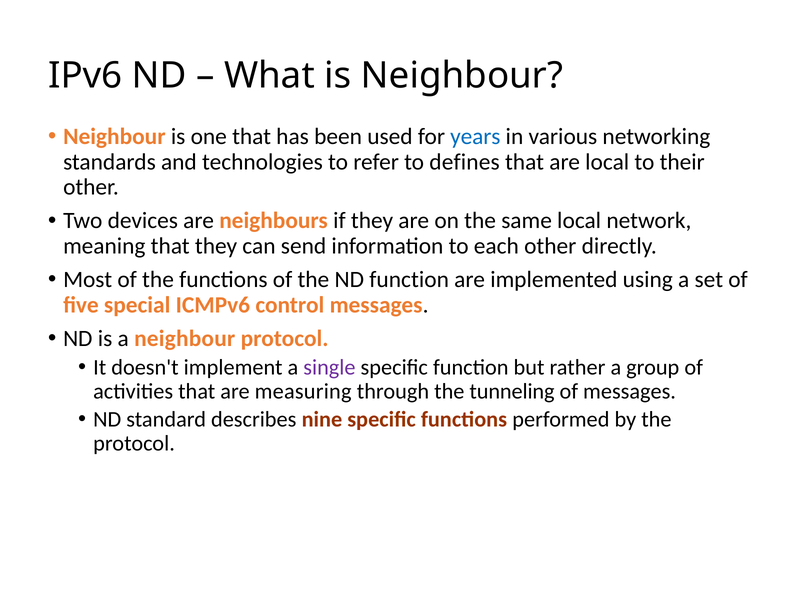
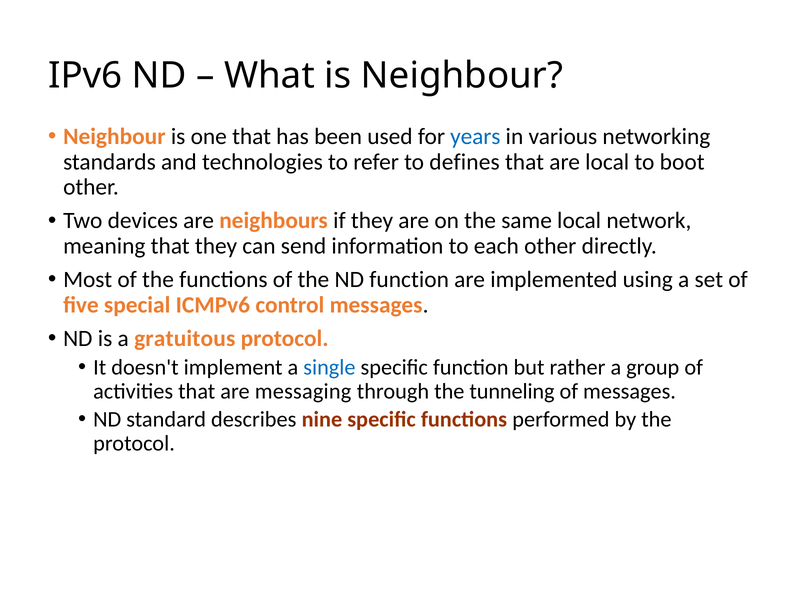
their: their -> boot
a neighbour: neighbour -> gratuitous
single colour: purple -> blue
measuring: measuring -> messaging
